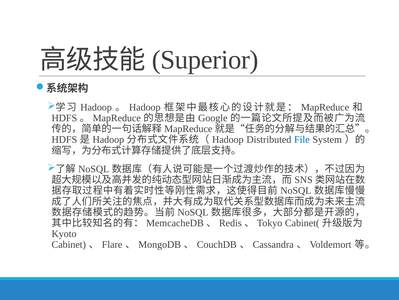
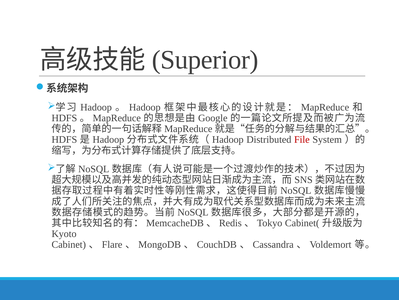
File colour: blue -> red
